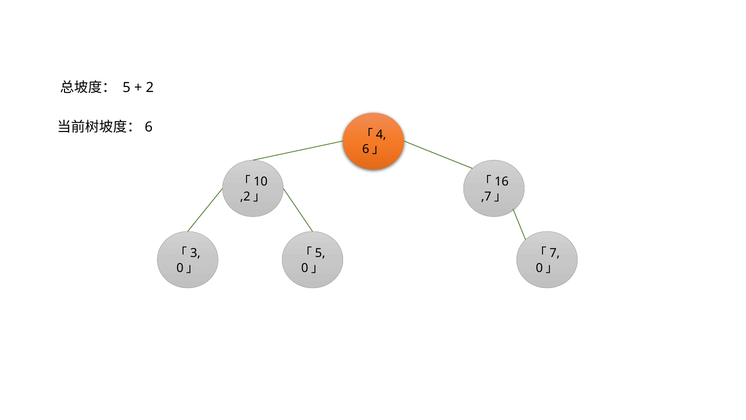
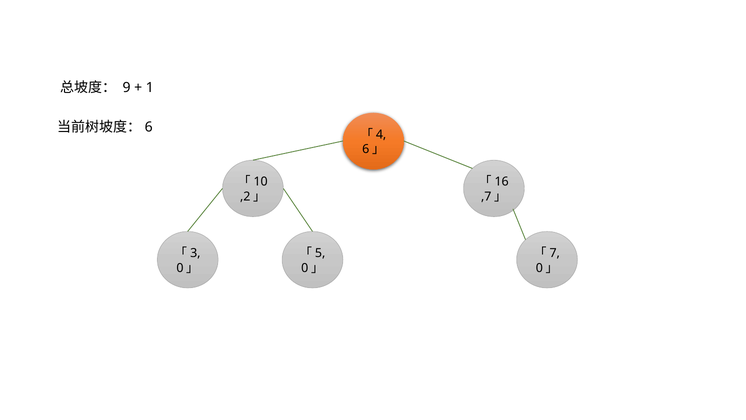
5: 5 -> 9
2: 2 -> 1
